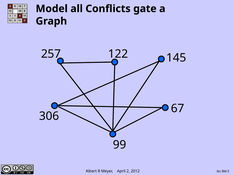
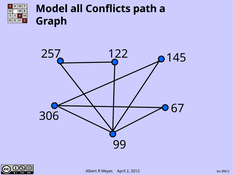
gate: gate -> path
